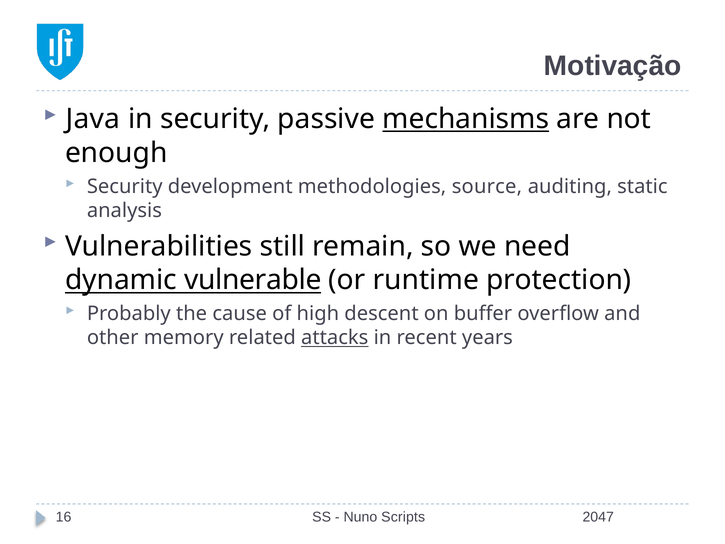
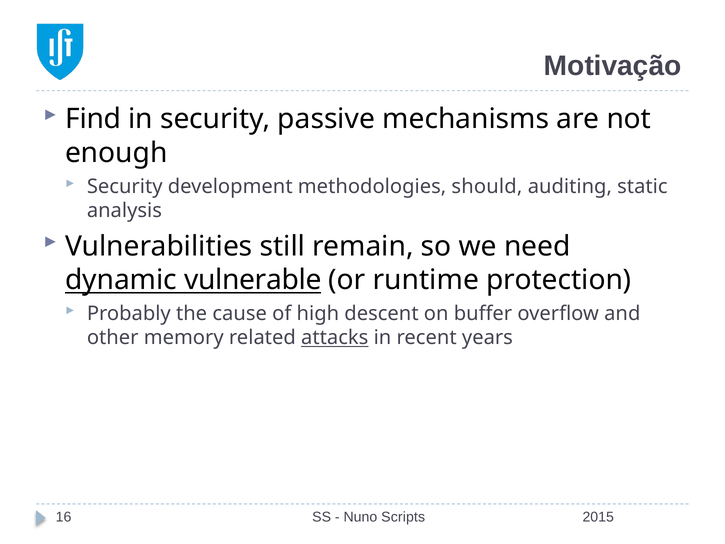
Java: Java -> Find
mechanisms underline: present -> none
source: source -> should
2047: 2047 -> 2015
